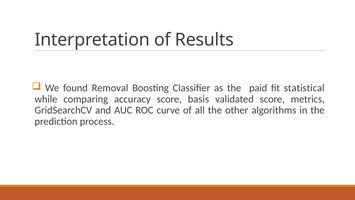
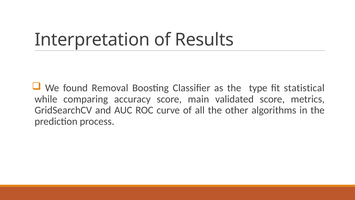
paid: paid -> type
basis: basis -> main
